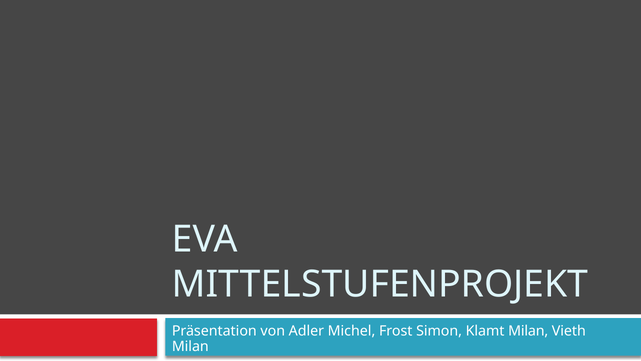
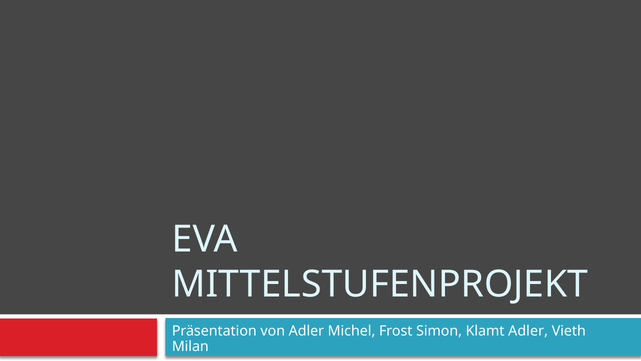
Klamt Milan: Milan -> Adler
